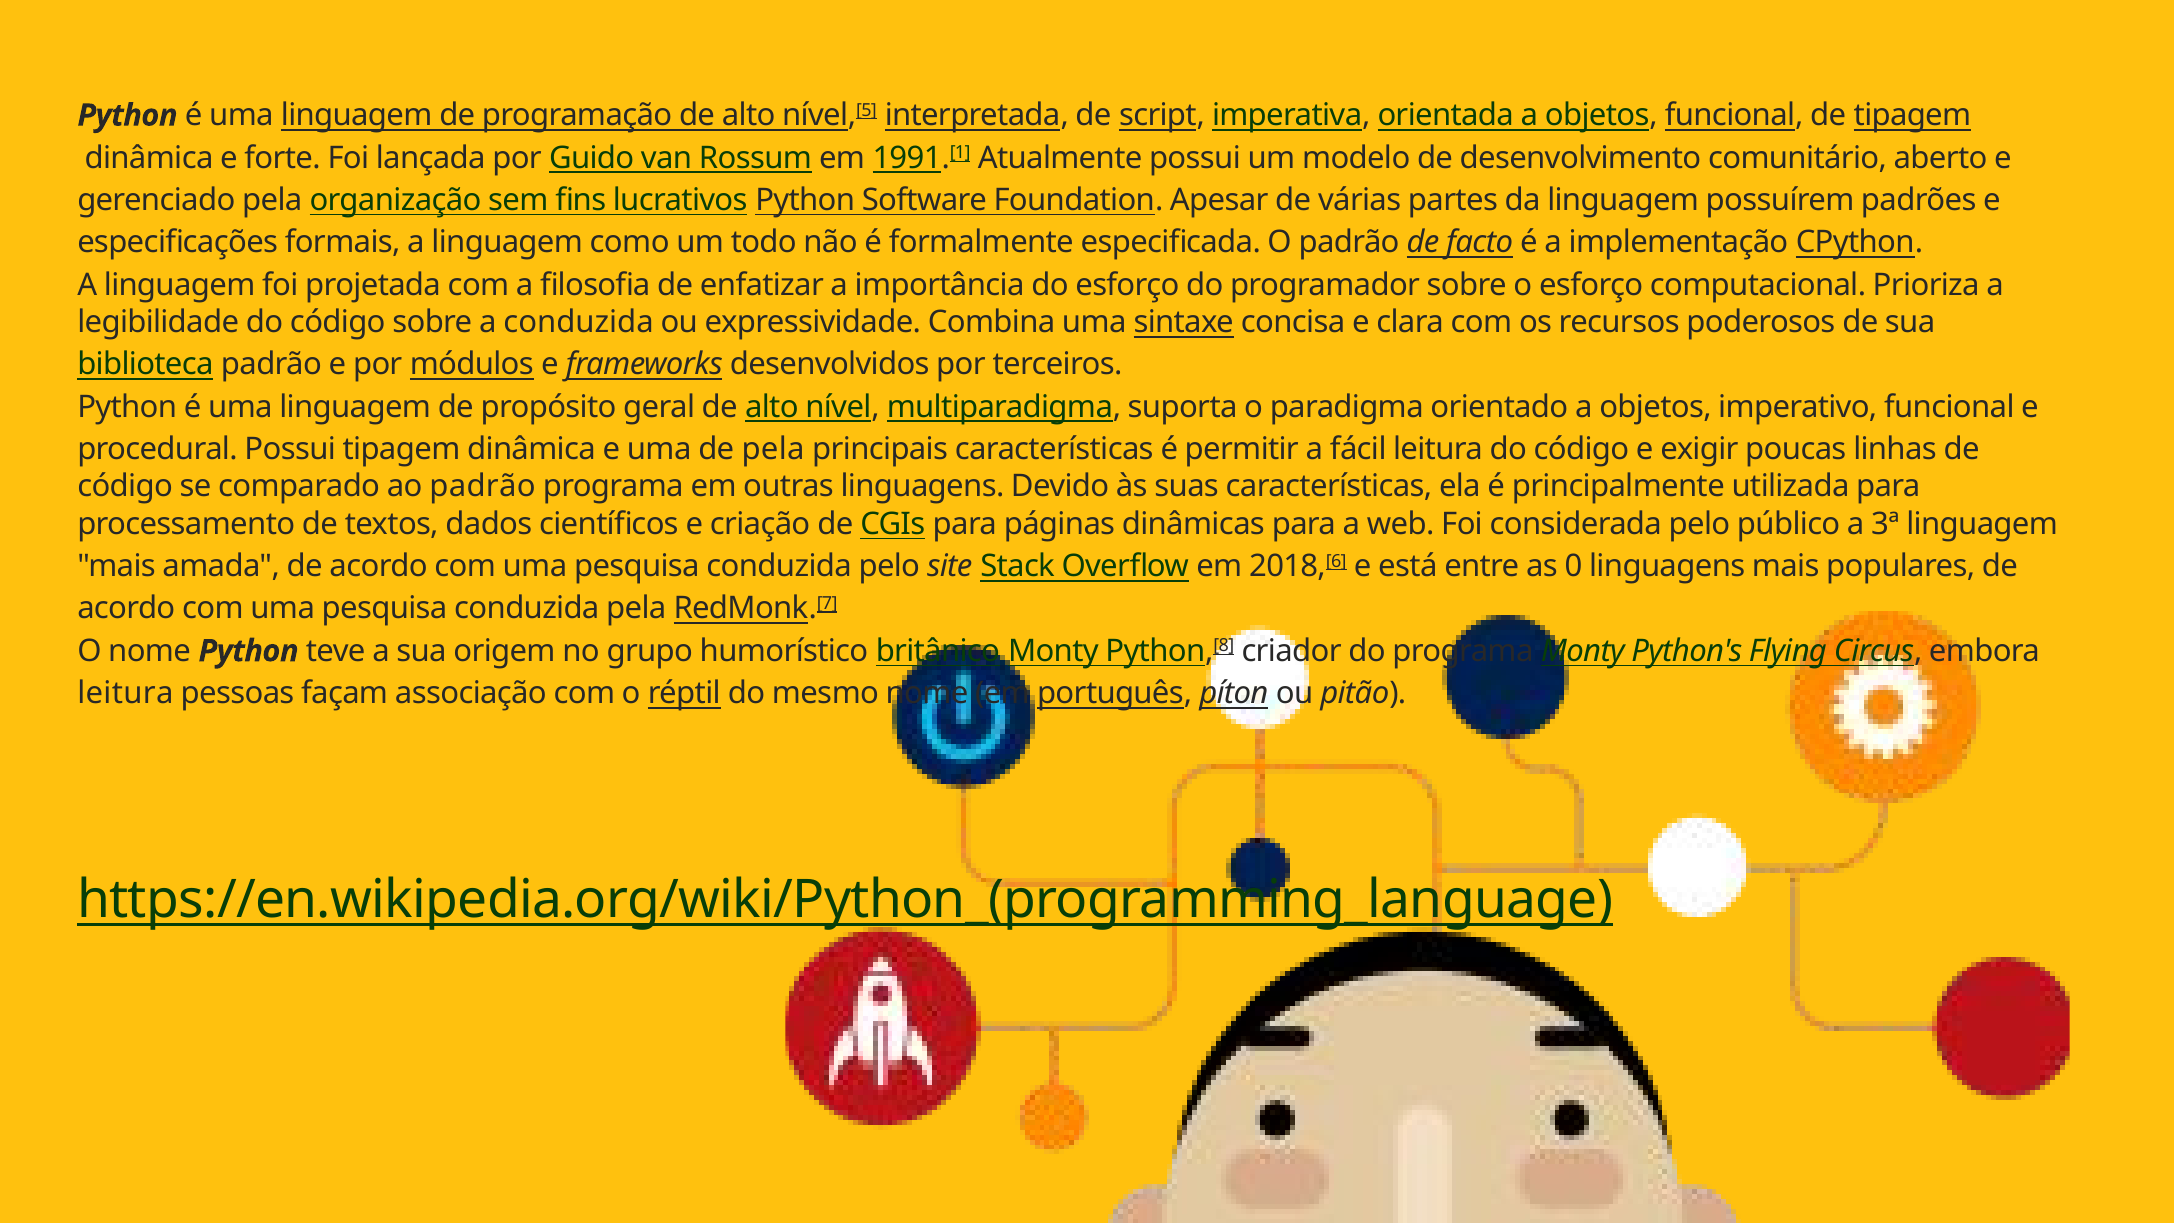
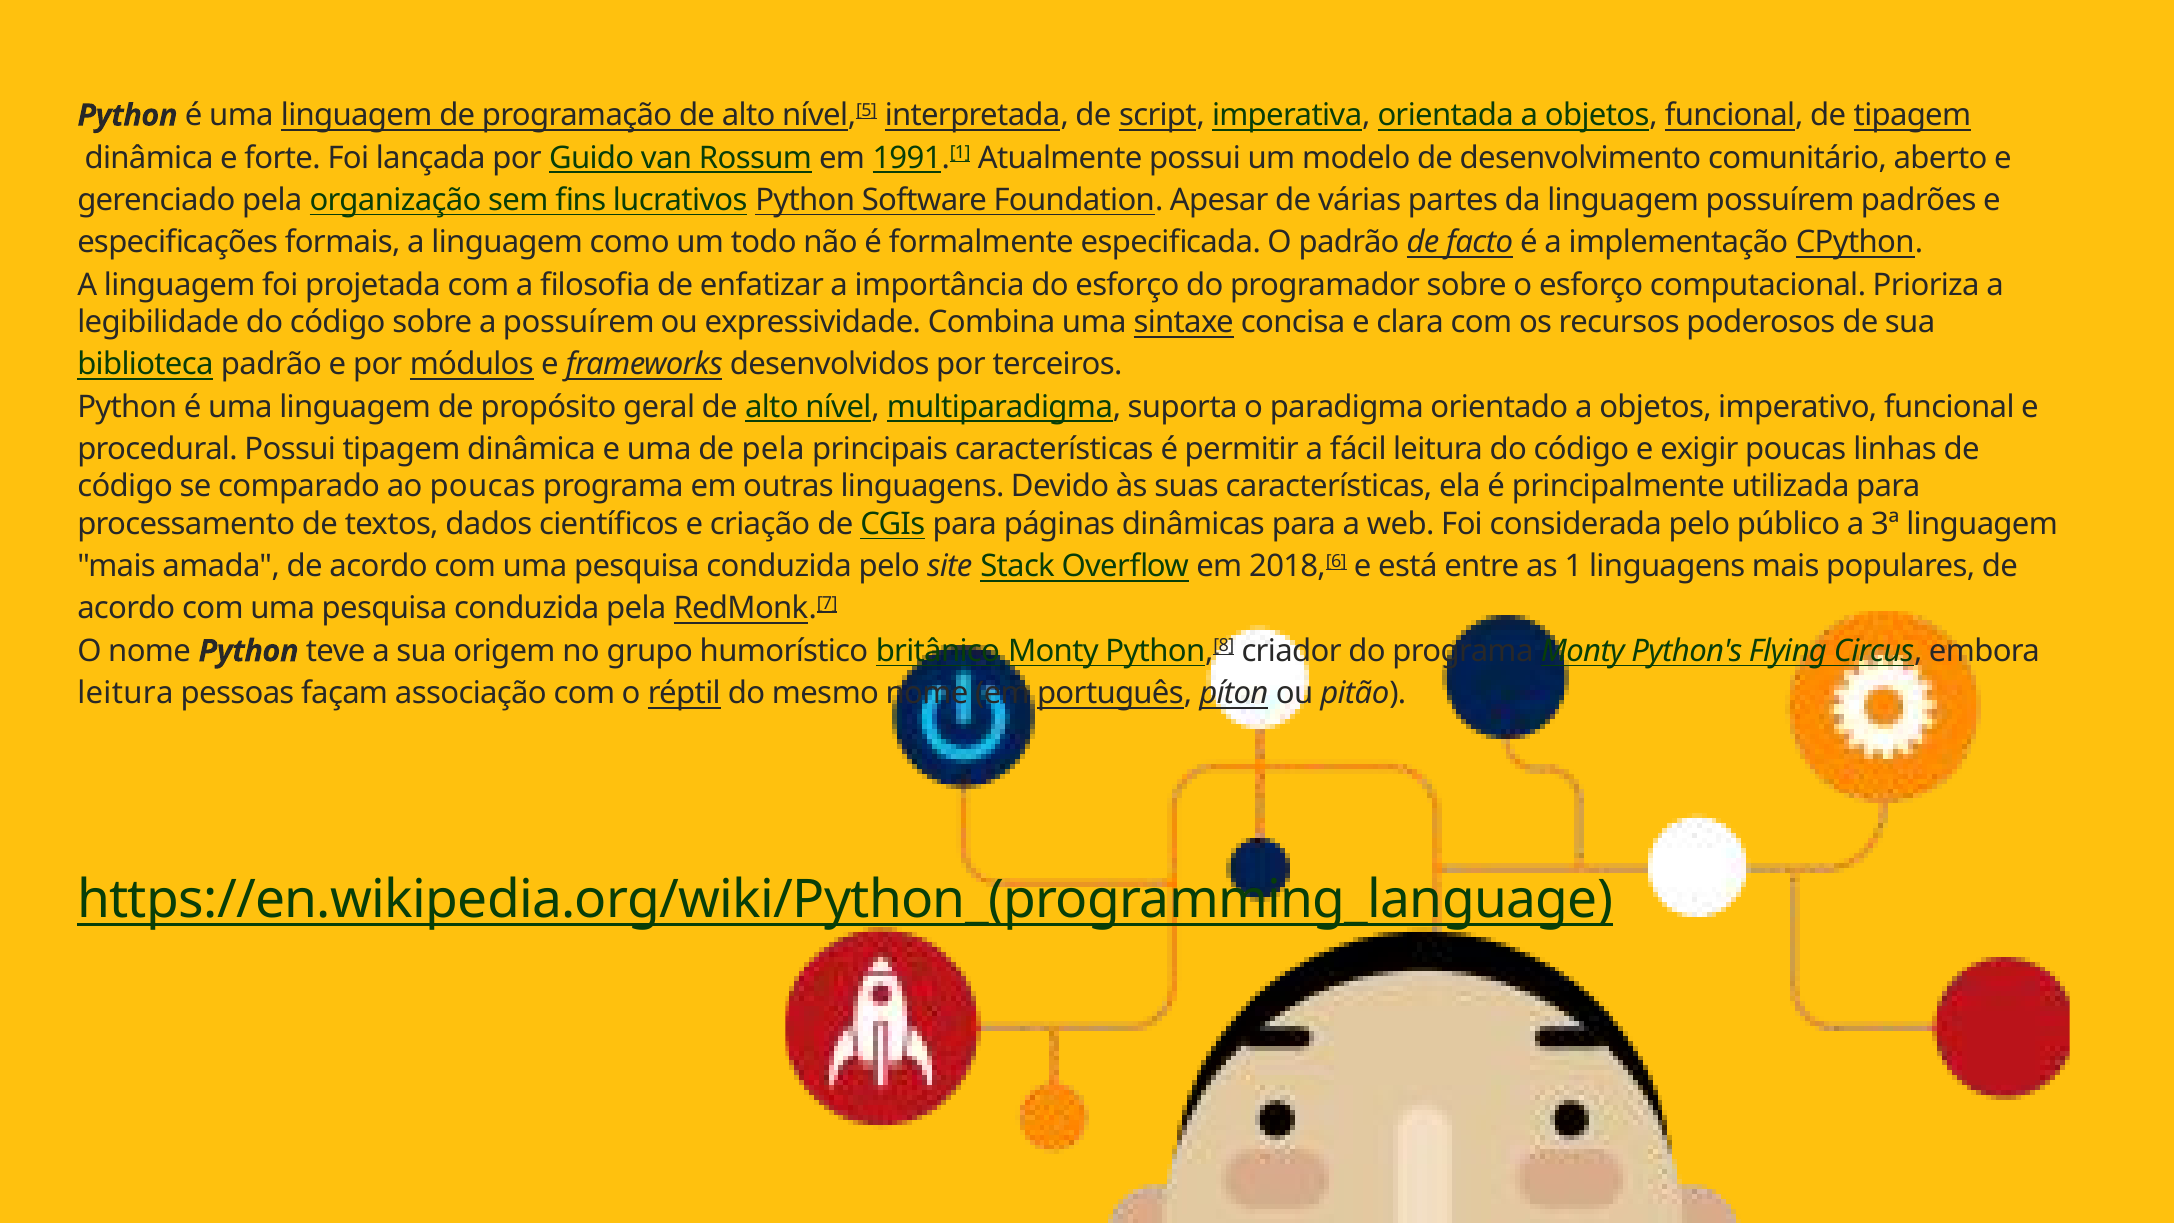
a conduzida: conduzida -> possuírem
ao padrão: padrão -> poucas
0: 0 -> 1
